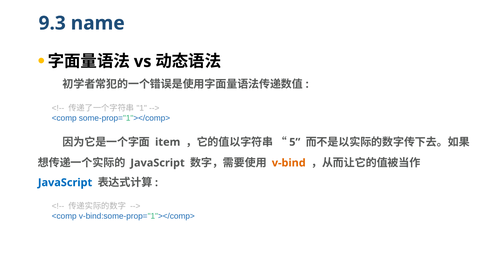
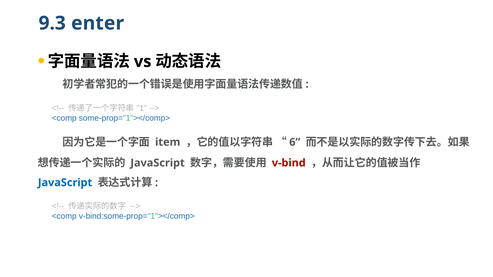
name: name -> enter
5: 5 -> 6
v-bind colour: orange -> red
